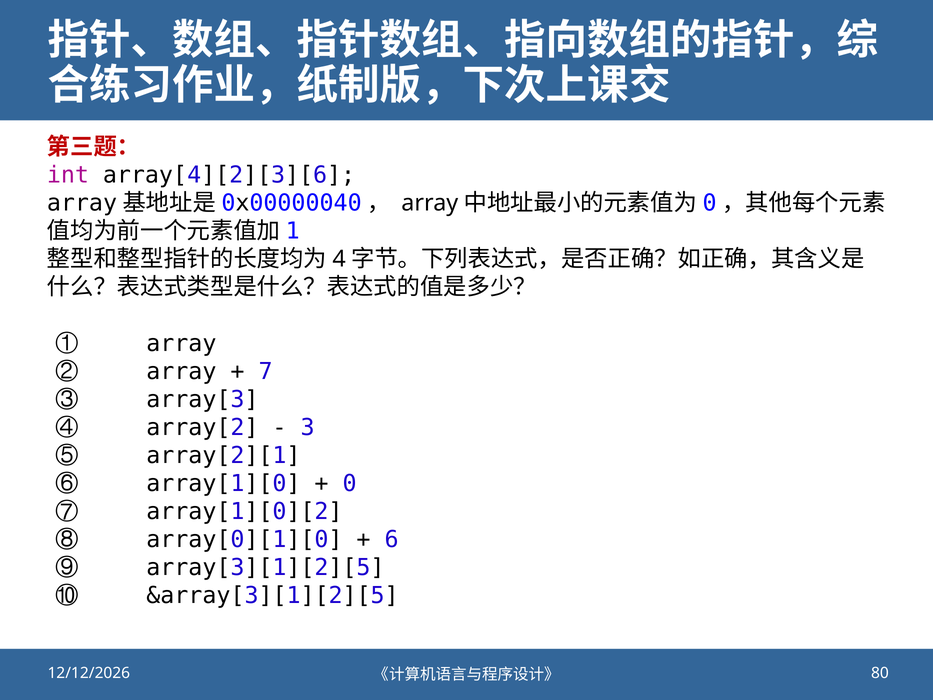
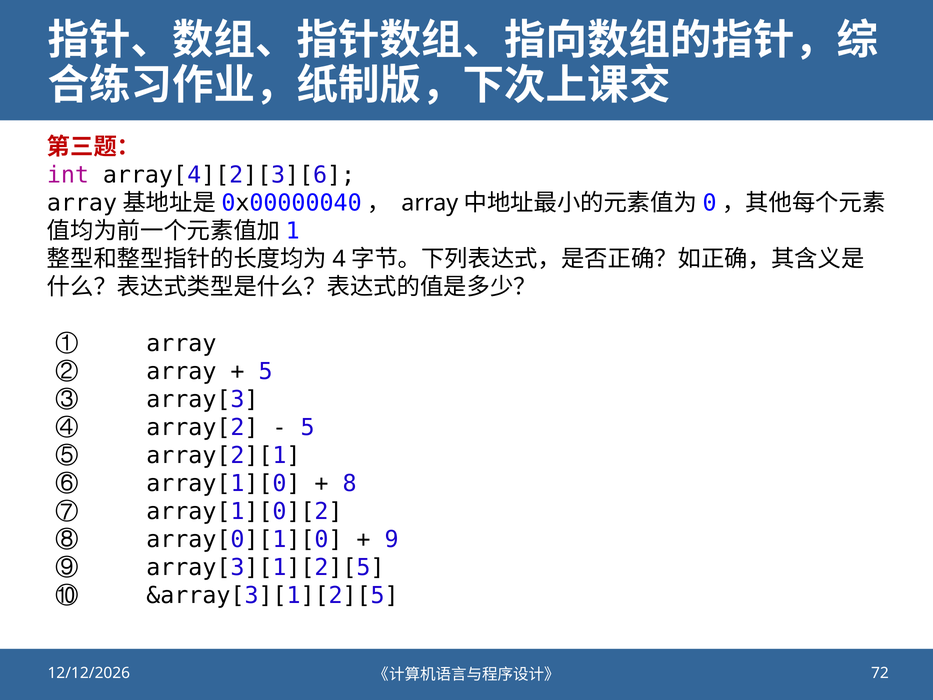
7 at (266, 371): 7 -> 5
3 at (308, 427): 3 -> 5
0: 0 -> 8
6: 6 -> 9
80: 80 -> 72
